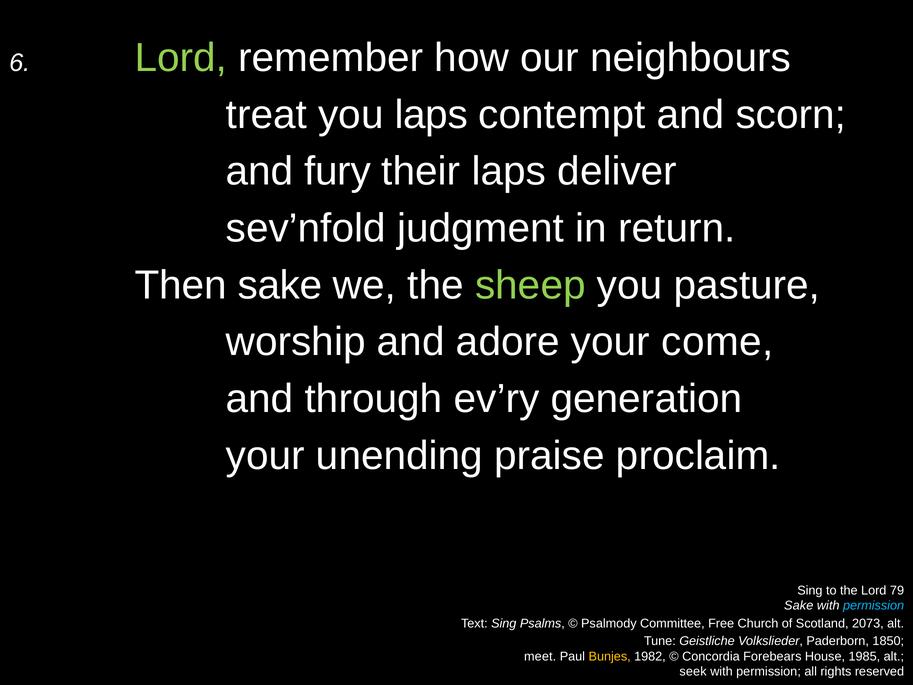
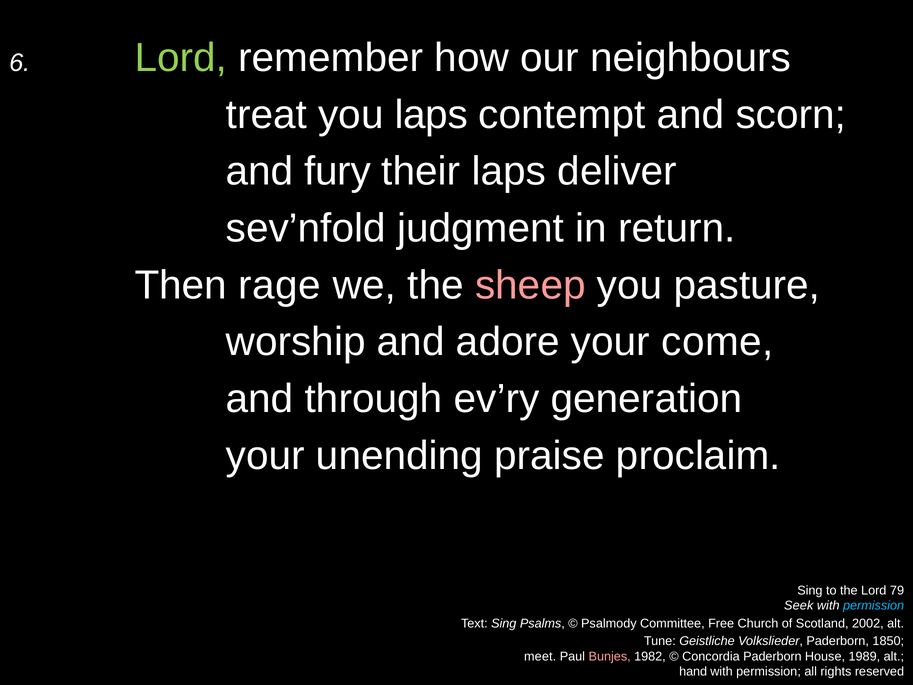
Then sake: sake -> rage
sheep colour: light green -> pink
Sake at (799, 605): Sake -> Seek
2073: 2073 -> 2002
Bunjes colour: yellow -> pink
Concordia Forebears: Forebears -> Paderborn
1985: 1985 -> 1989
seek: seek -> hand
